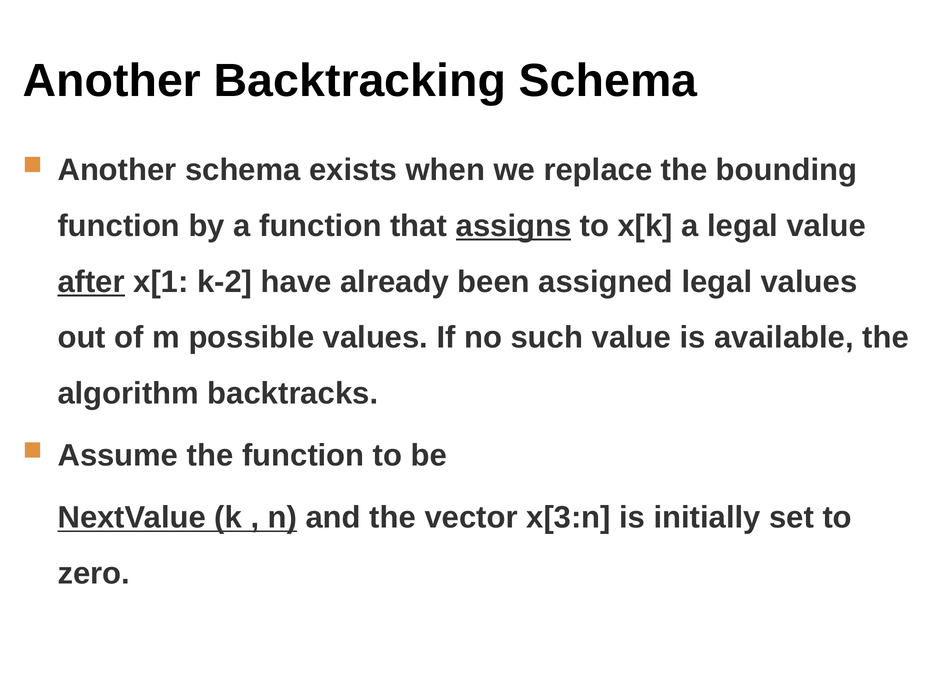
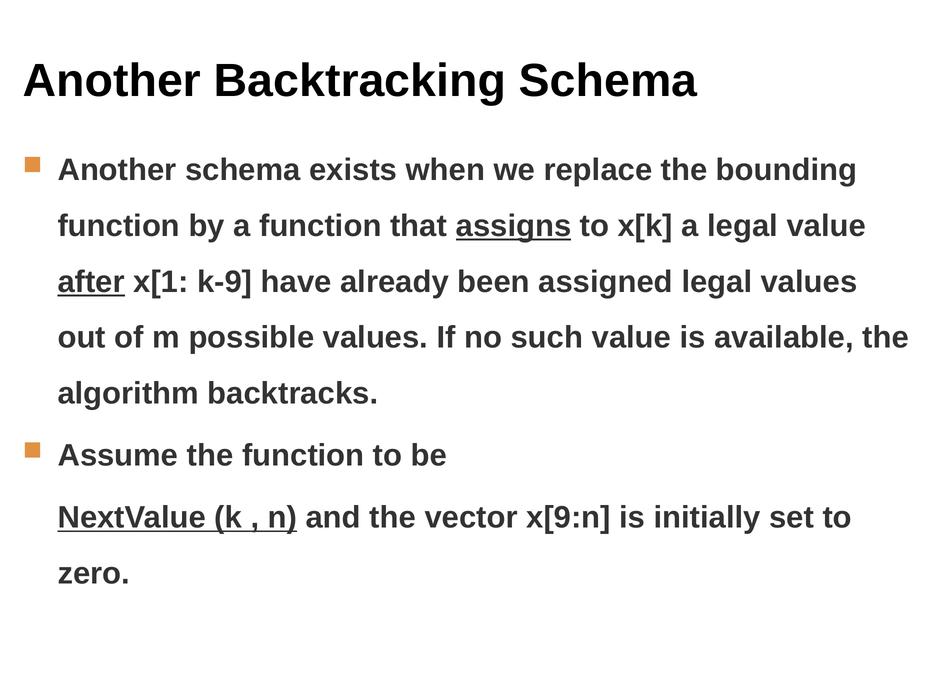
k-2: k-2 -> k-9
x[3:n: x[3:n -> x[9:n
